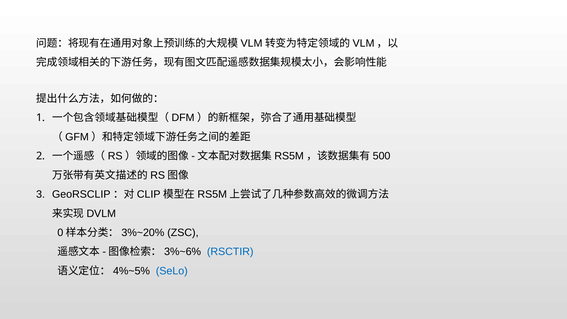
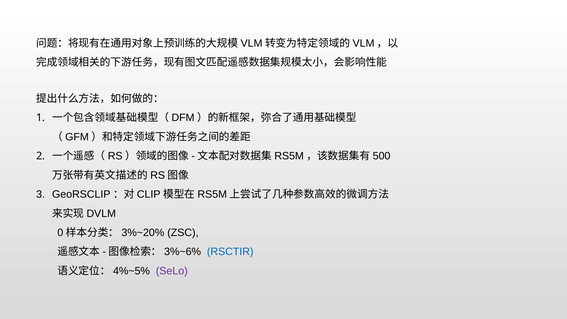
SeLo colour: blue -> purple
